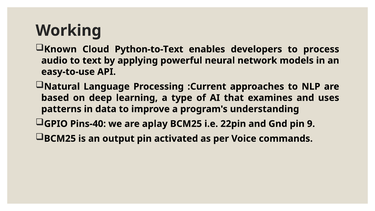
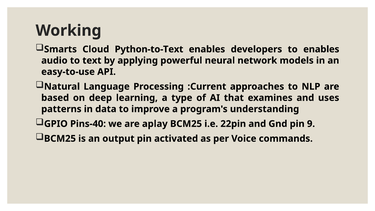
Known: Known -> Smarts
to process: process -> enables
